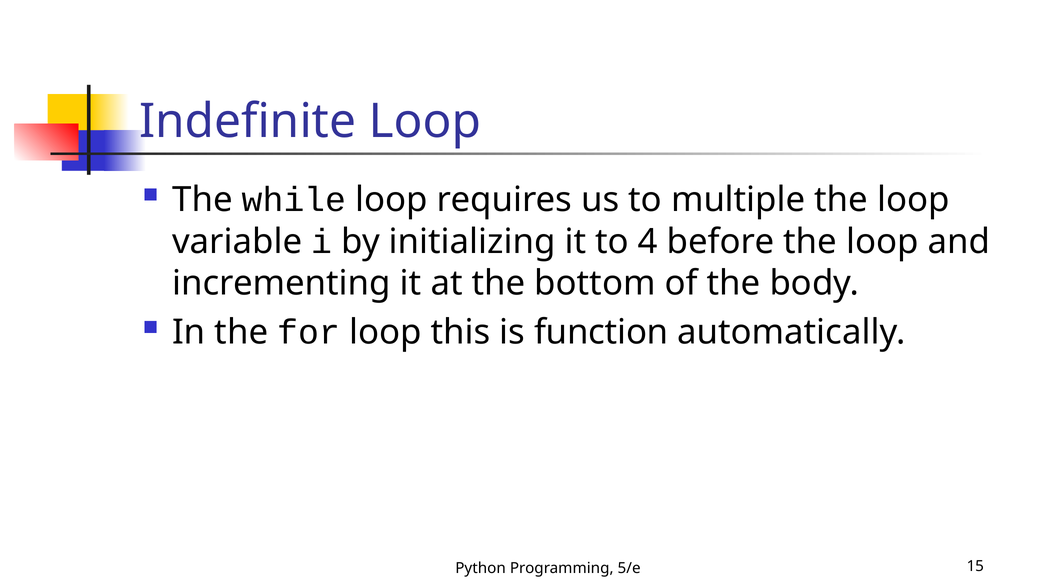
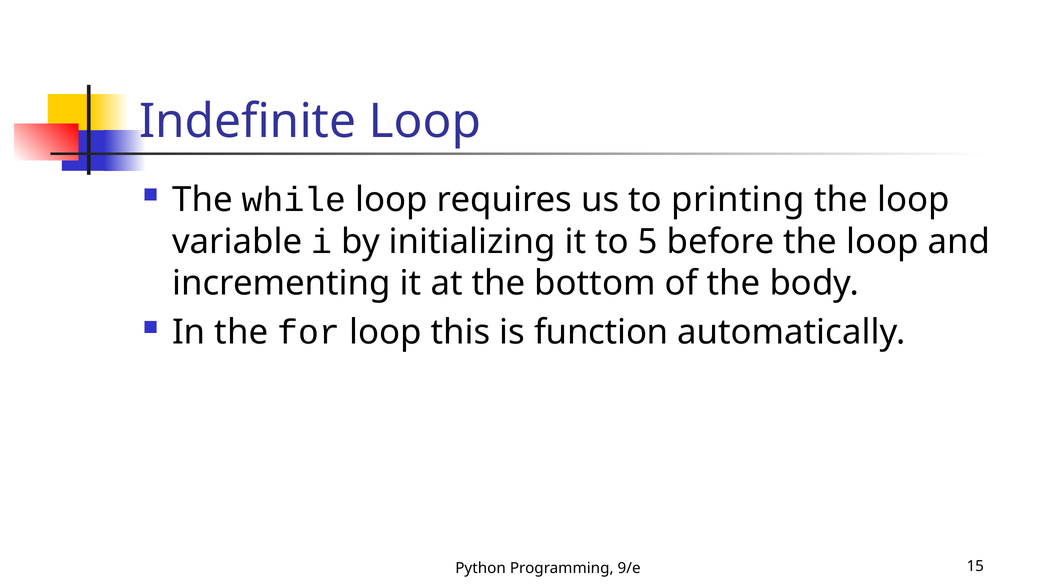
multiple: multiple -> printing
4: 4 -> 5
5/e: 5/e -> 9/e
